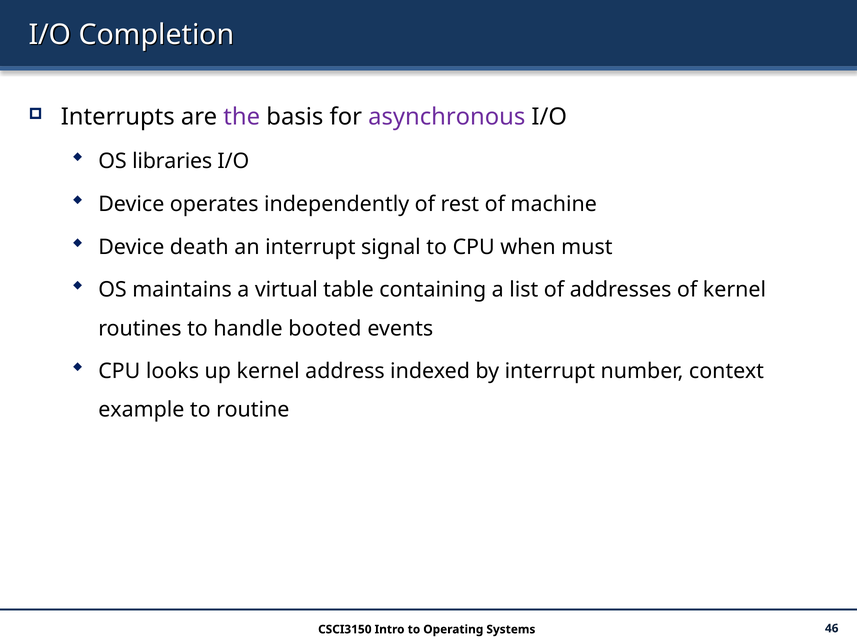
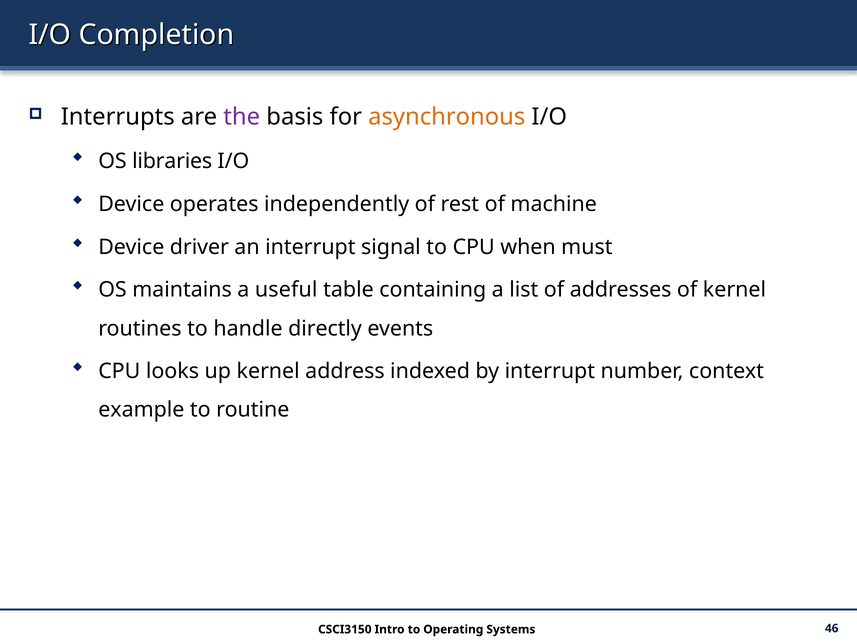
asynchronous colour: purple -> orange
death: death -> driver
virtual: virtual -> useful
booted: booted -> directly
